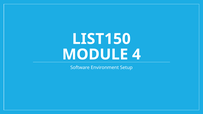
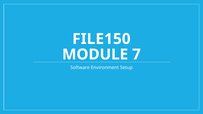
LIST150: LIST150 -> FILE150
4: 4 -> 7
